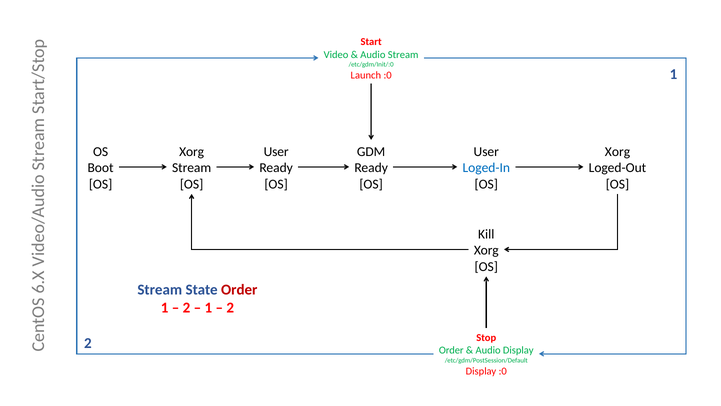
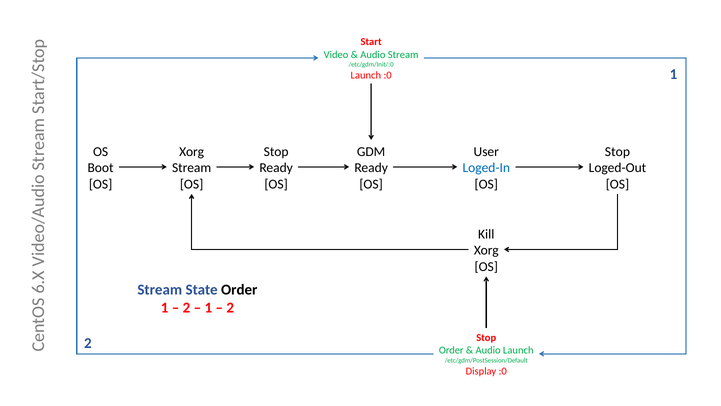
User at (276, 151): User -> Stop
Xorg at (617, 151): Xorg -> Stop
Order at (239, 289) colour: red -> black
Audio Display: Display -> Launch
